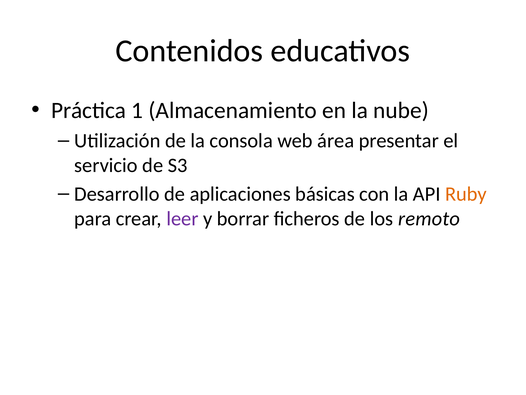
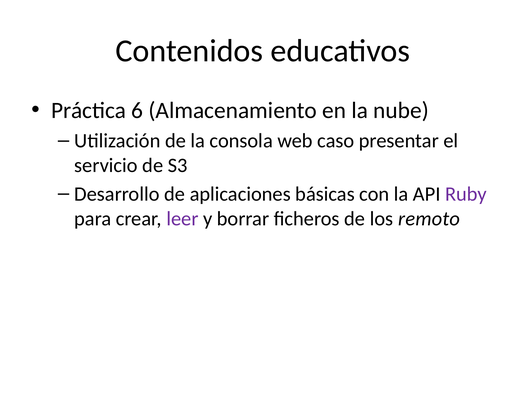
1: 1 -> 6
área: área -> caso
Ruby colour: orange -> purple
